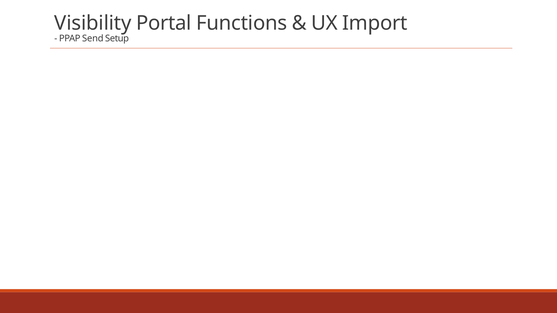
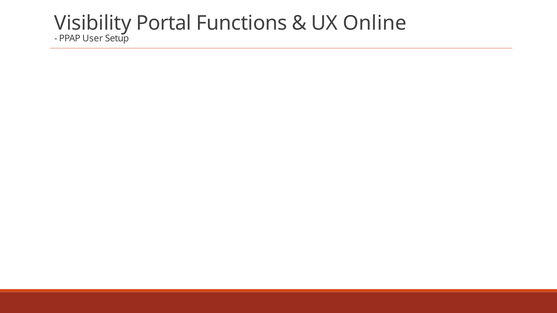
Import: Import -> Online
Send: Send -> User
